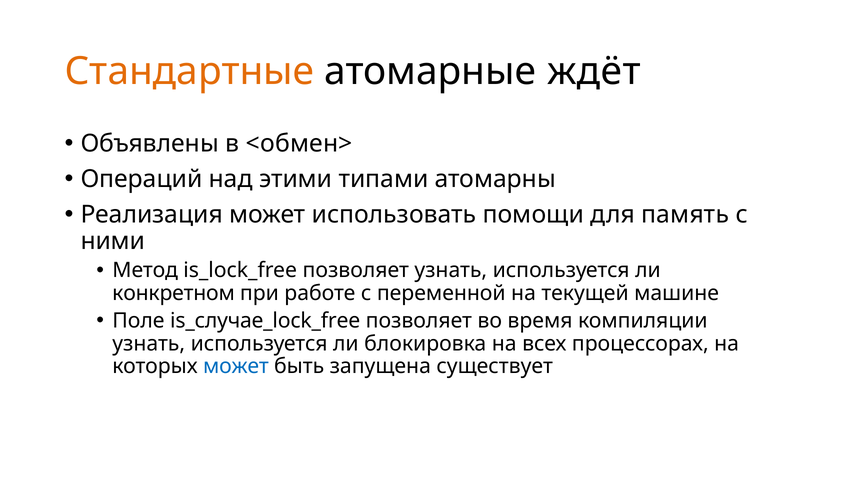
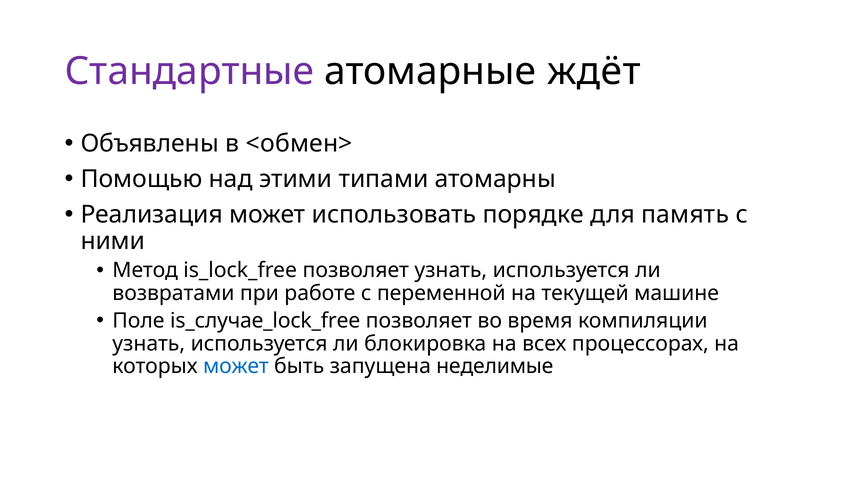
Стандартные colour: orange -> purple
Операций: Операций -> Помощью
помощи: помощи -> порядке
конкретном: конкретном -> возвратами
существует: существует -> неделимые
